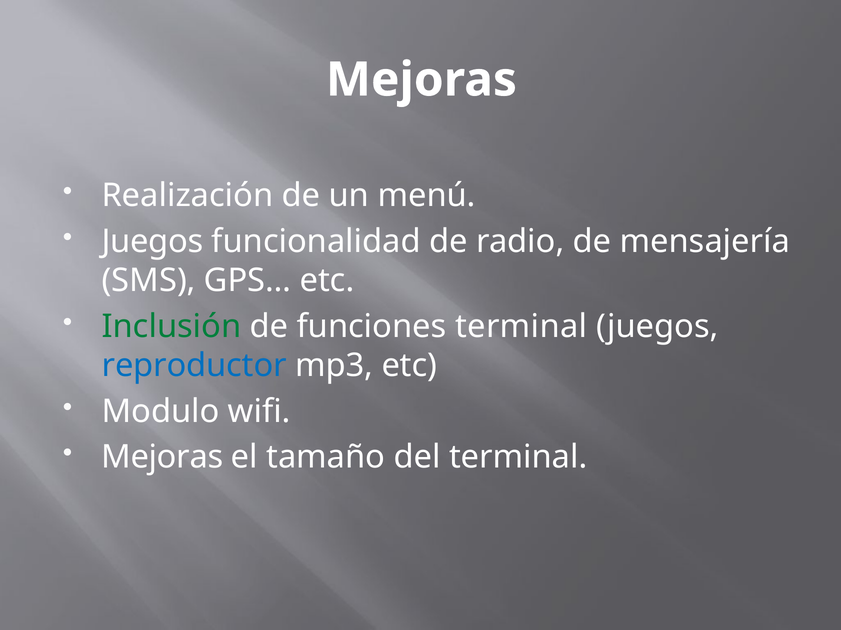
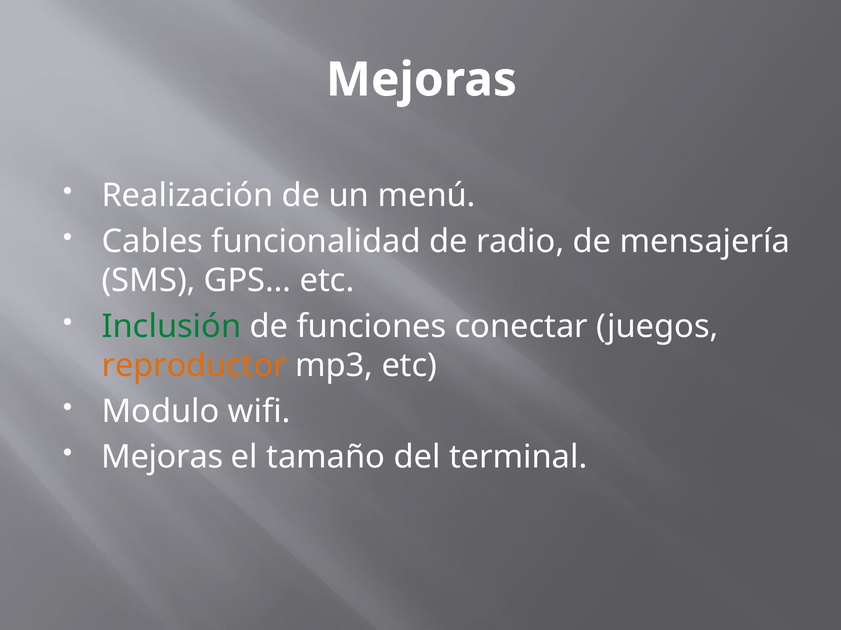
Juegos at (153, 242): Juegos -> Cables
funciones terminal: terminal -> conectar
reproductor colour: blue -> orange
